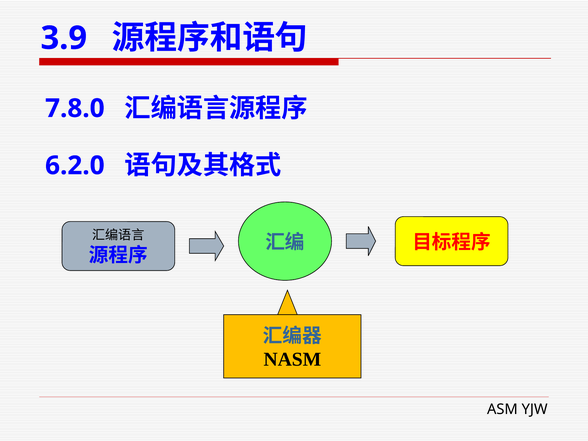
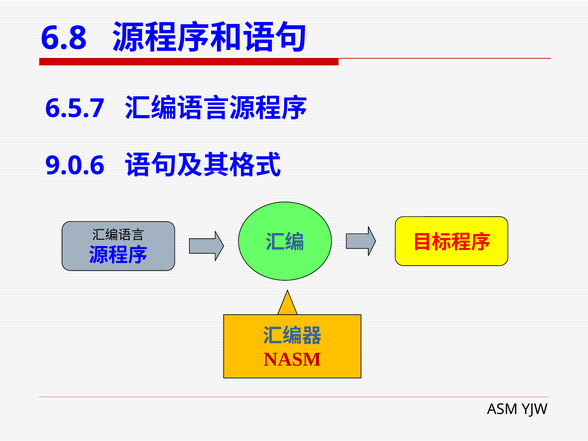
3.9: 3.9 -> 6.8
7.8.0: 7.8.0 -> 6.5.7
6.2.0: 6.2.0 -> 9.0.6
NASM colour: black -> red
